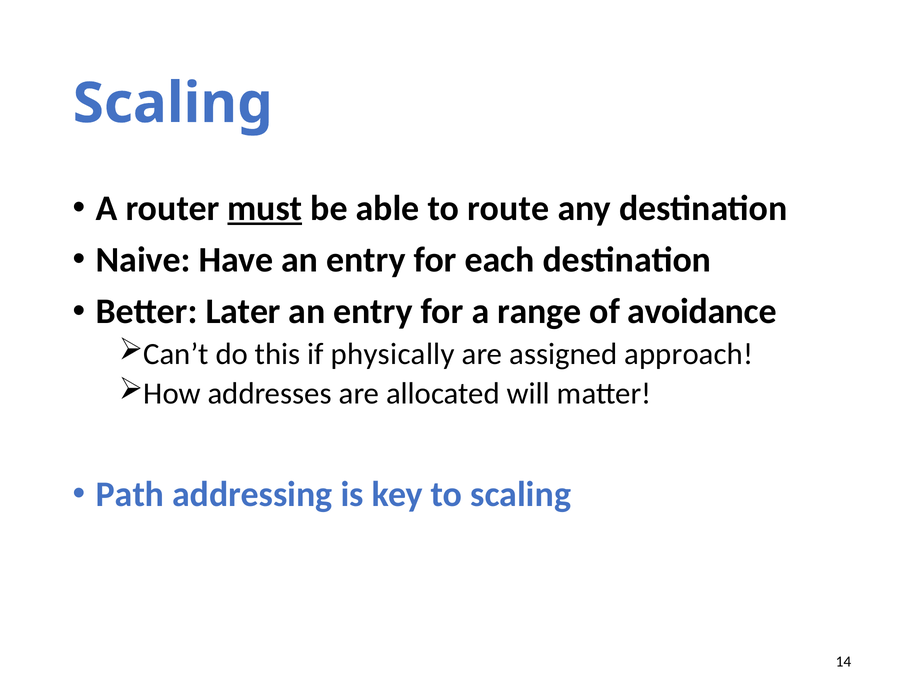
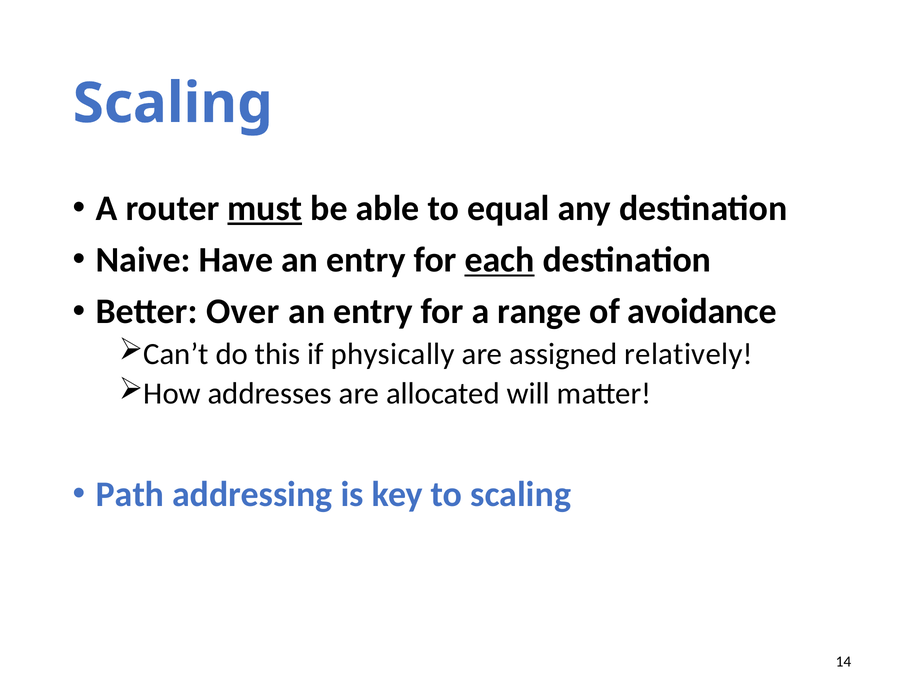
route: route -> equal
each underline: none -> present
Later: Later -> Over
approach: approach -> relatively
